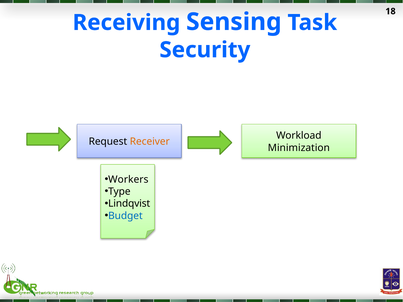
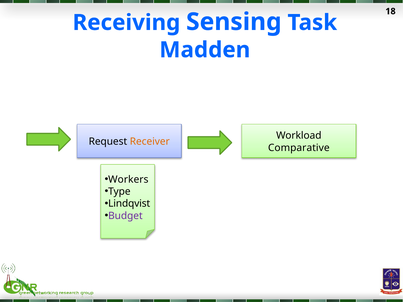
Security: Security -> Madden
Minimization: Minimization -> Comparative
Budget colour: blue -> purple
